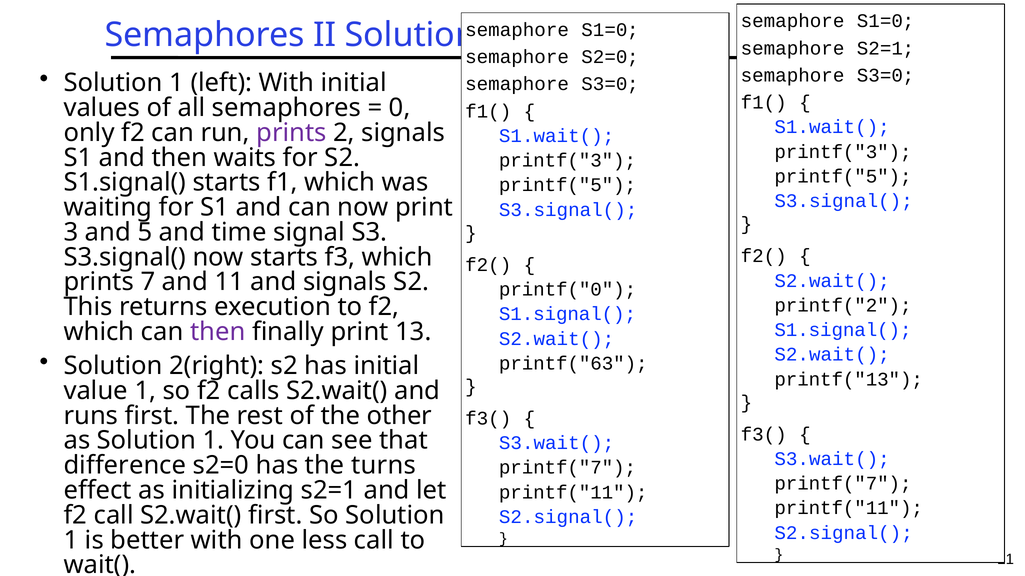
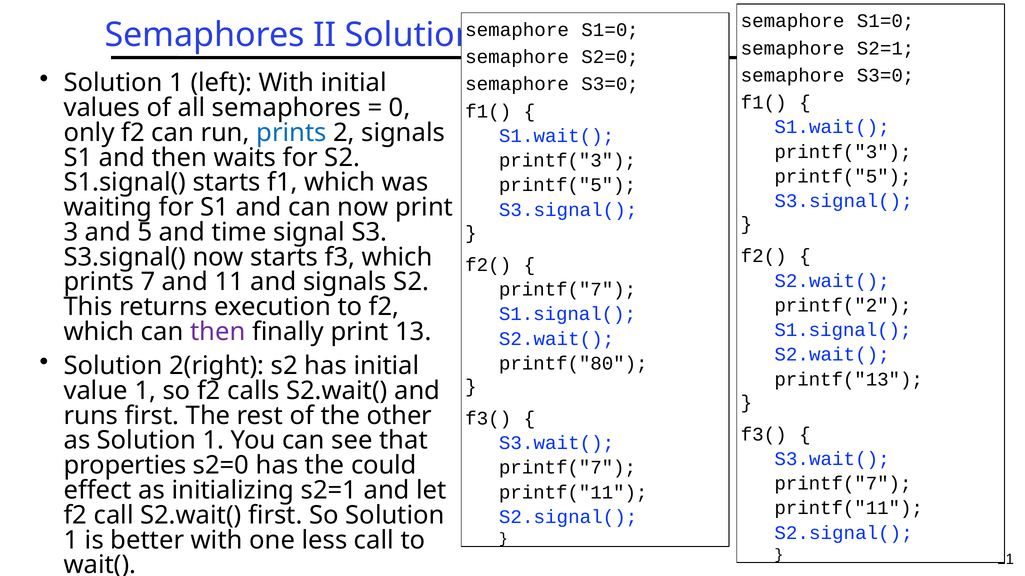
prints at (291, 133) colour: purple -> blue
printf("0 at (568, 290): printf("0 -> printf("7
printf("63: printf("63 -> printf("80
difference: difference -> properties
turns: turns -> could
